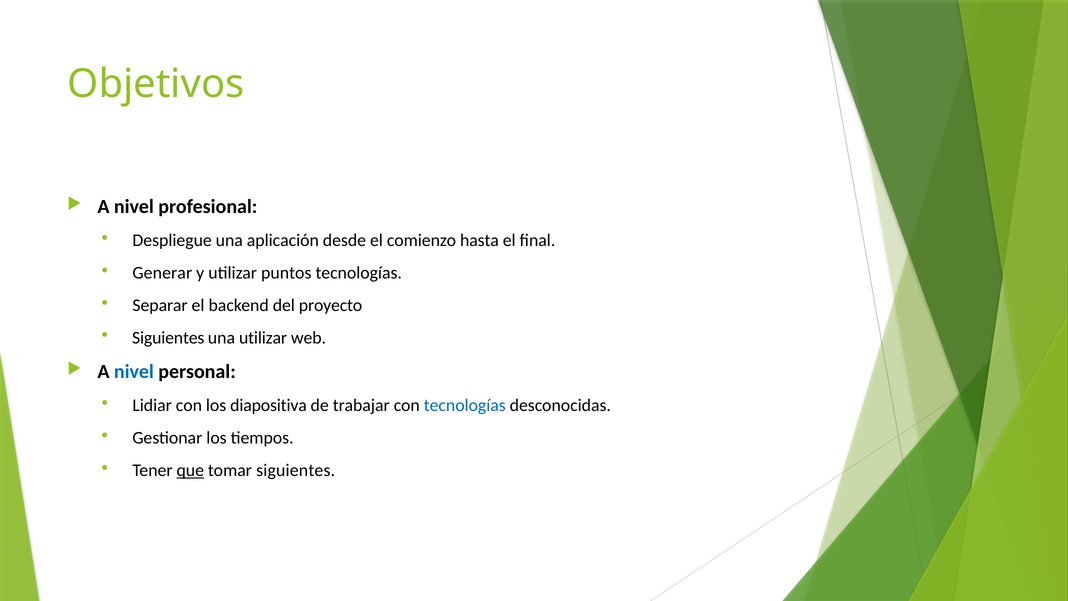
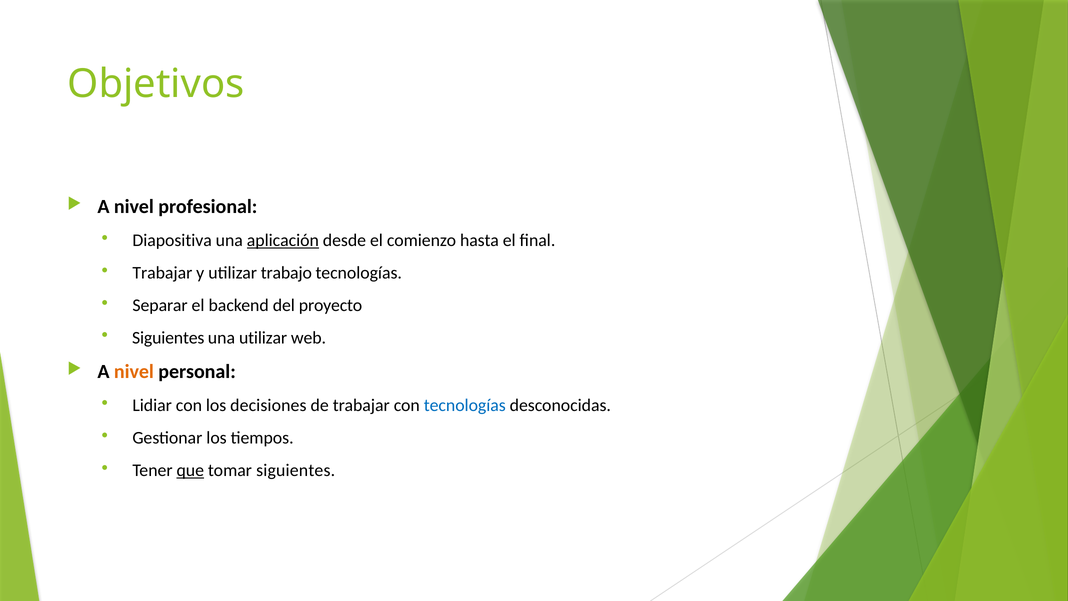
Despliegue: Despliegue -> Diapositiva
aplicación underline: none -> present
Generar at (162, 273): Generar -> Trabajar
puntos: puntos -> trabajo
nivel at (134, 372) colour: blue -> orange
diapositiva: diapositiva -> decisiones
